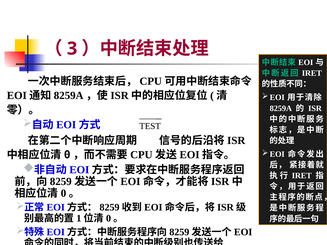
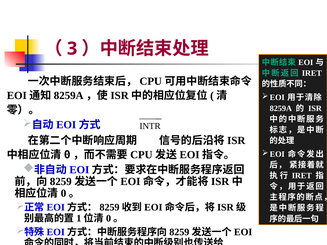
TEST: TEST -> INTR
